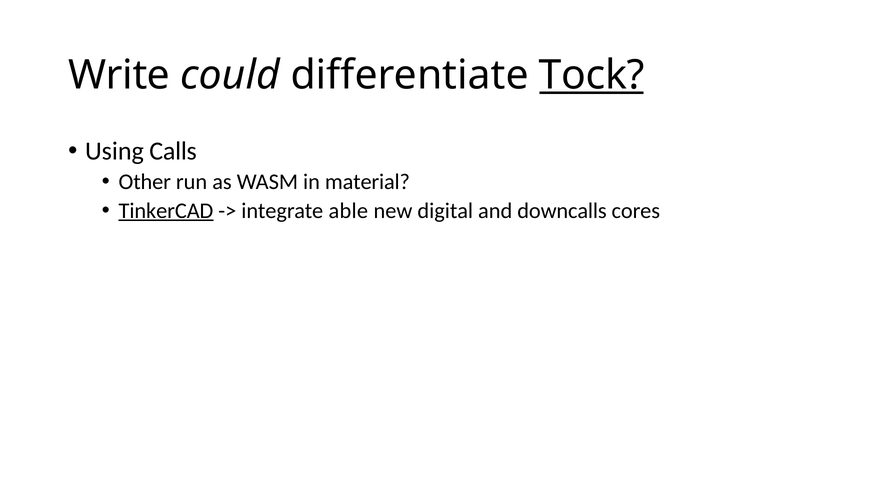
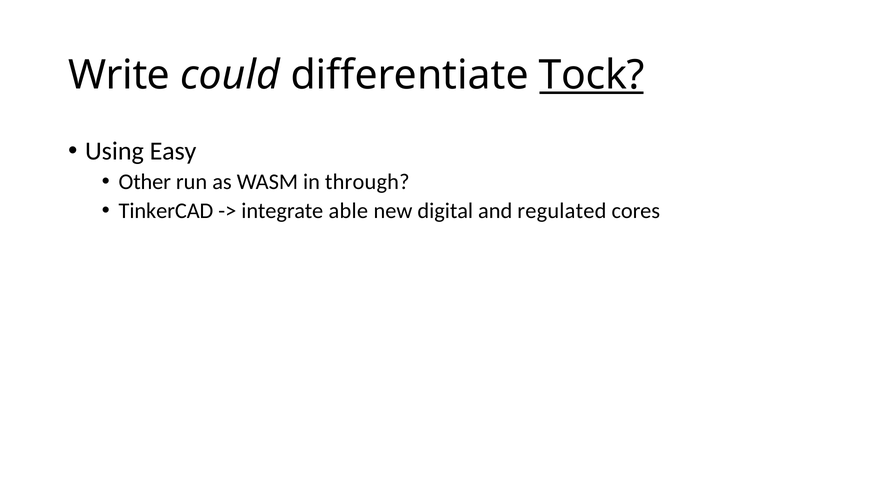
Calls: Calls -> Easy
material: material -> through
TinkerCAD underline: present -> none
downcalls: downcalls -> regulated
